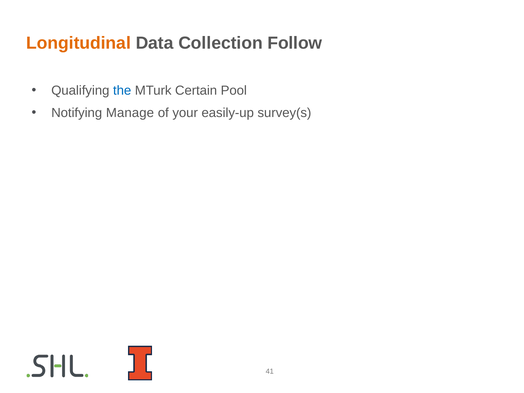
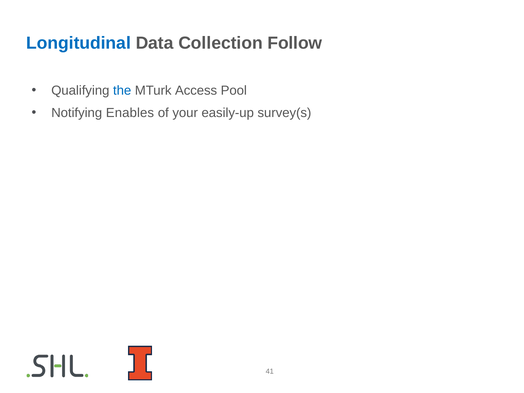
Longitudinal colour: orange -> blue
Certain: Certain -> Access
Manage: Manage -> Enables
